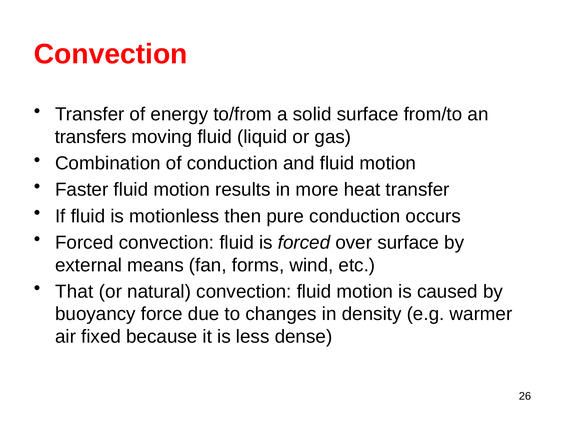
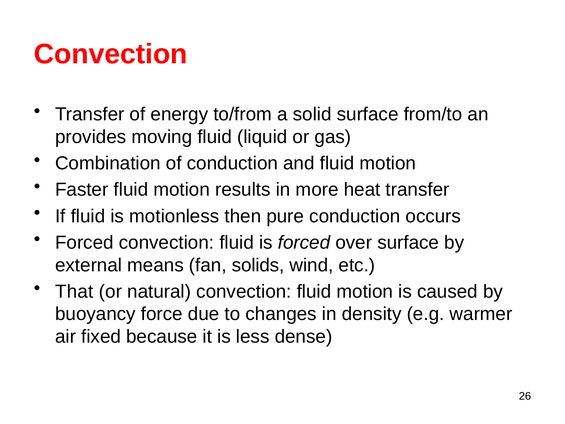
transfers: transfers -> provides
forms: forms -> solids
